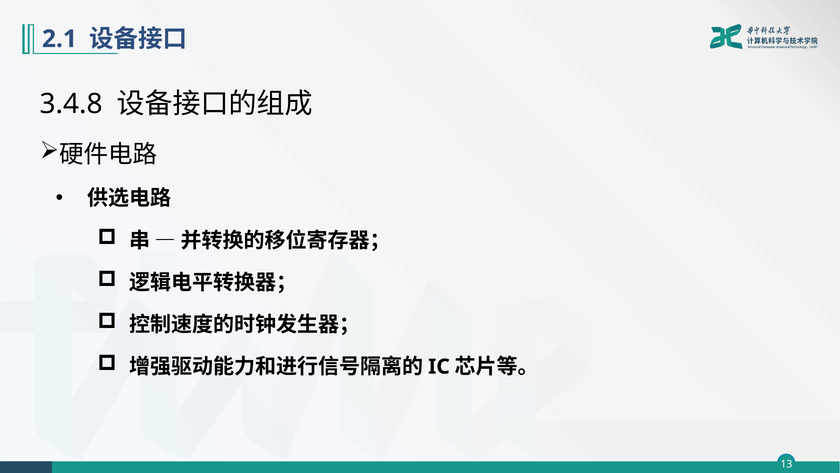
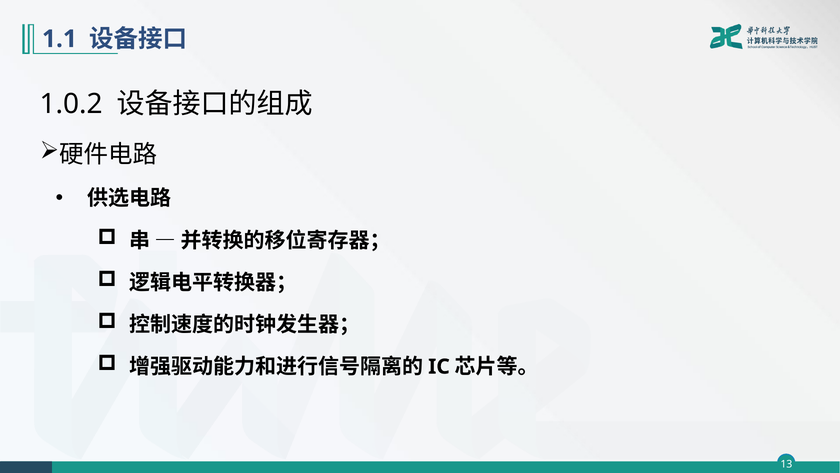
2.1: 2.1 -> 1.1
3.4.8: 3.4.8 -> 1.0.2
